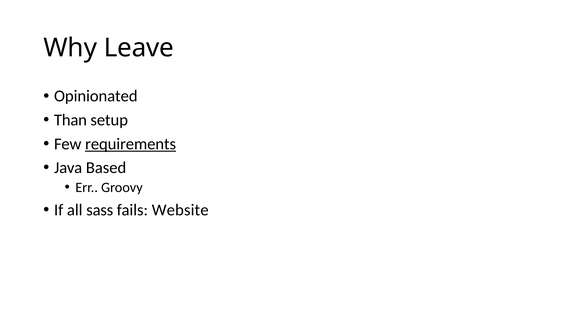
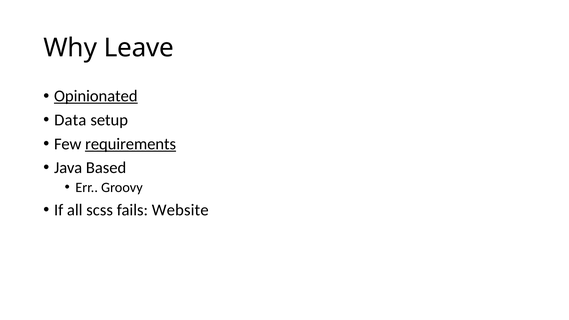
Opinionated underline: none -> present
Than: Than -> Data
sass: sass -> scss
